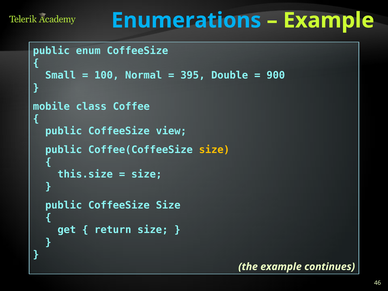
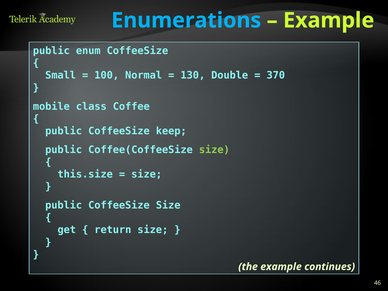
395: 395 -> 130
900: 900 -> 370
view: view -> keep
size at (214, 150) colour: yellow -> light green
